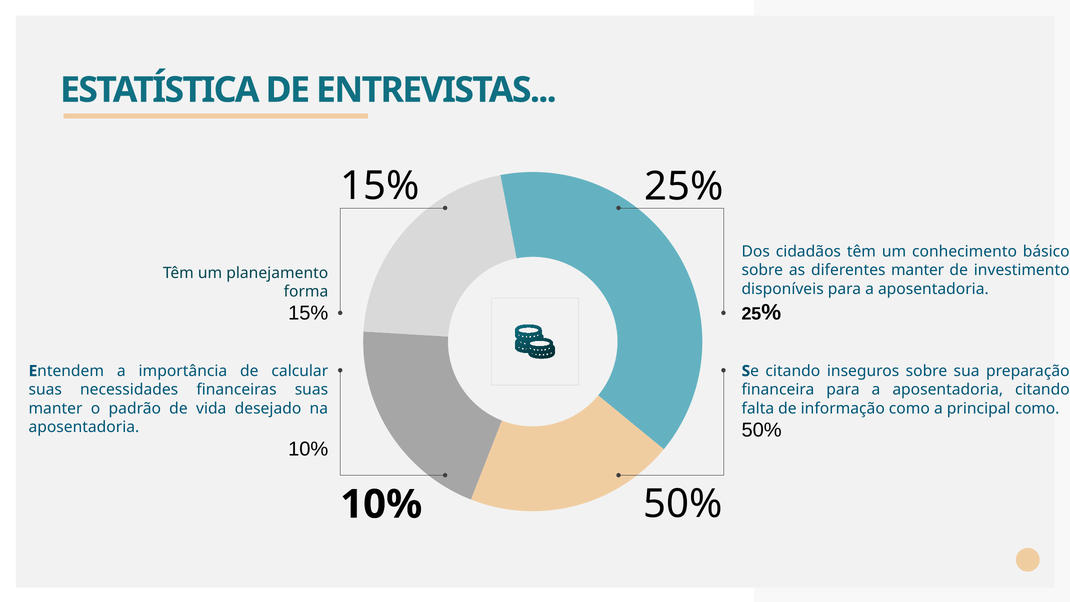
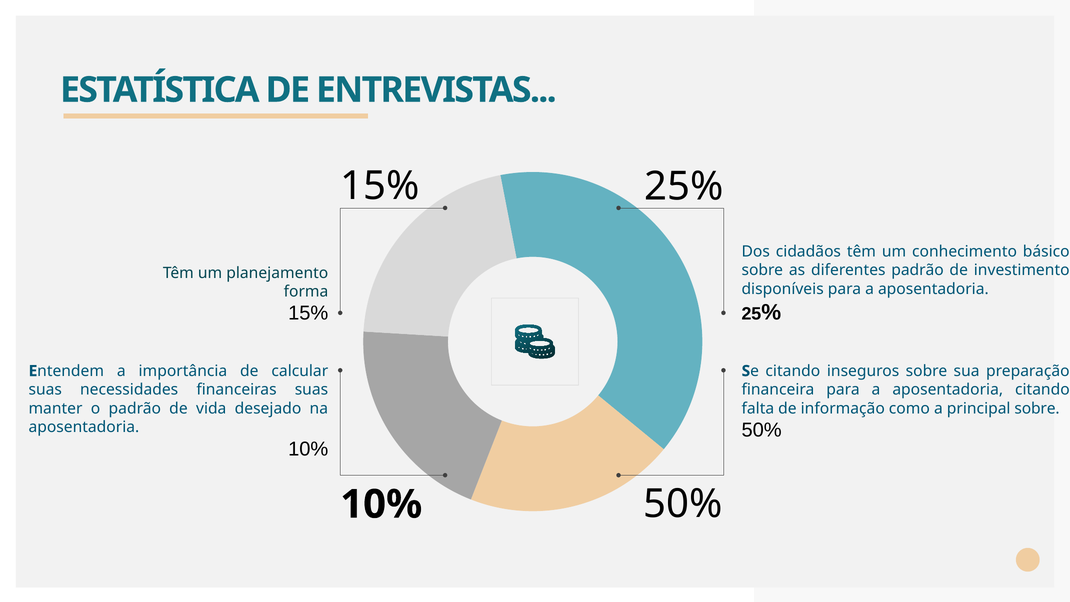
diferentes manter: manter -> padrão
principal como: como -> sobre
